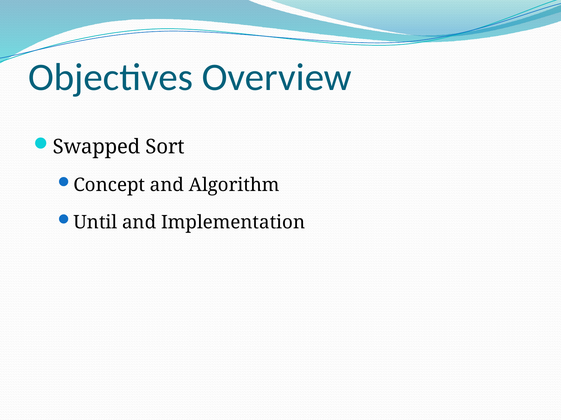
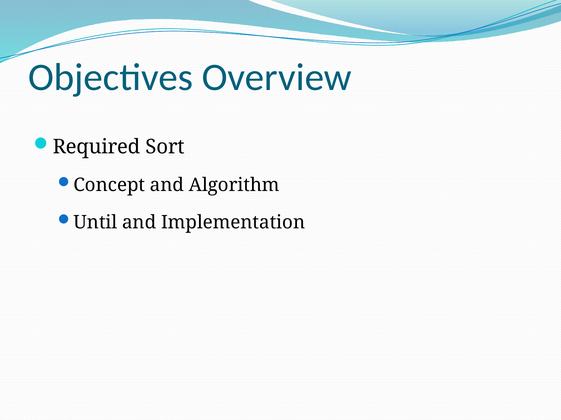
Swapped: Swapped -> Required
